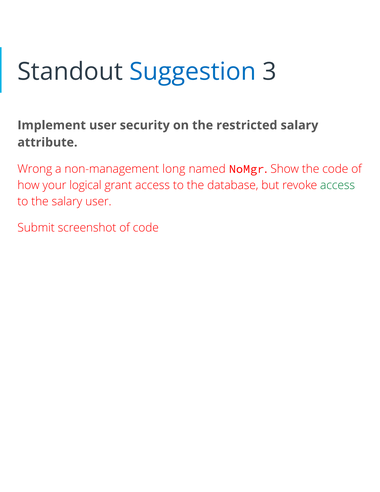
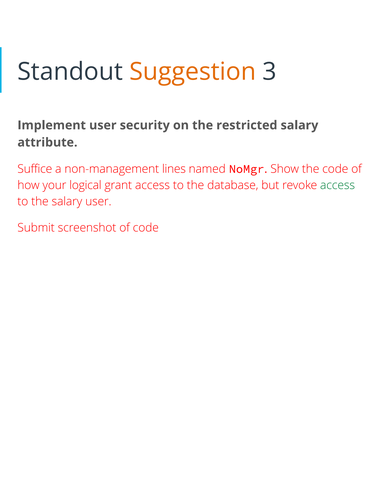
Suggestion colour: blue -> orange
Wrong: Wrong -> Suffice
long: long -> lines
